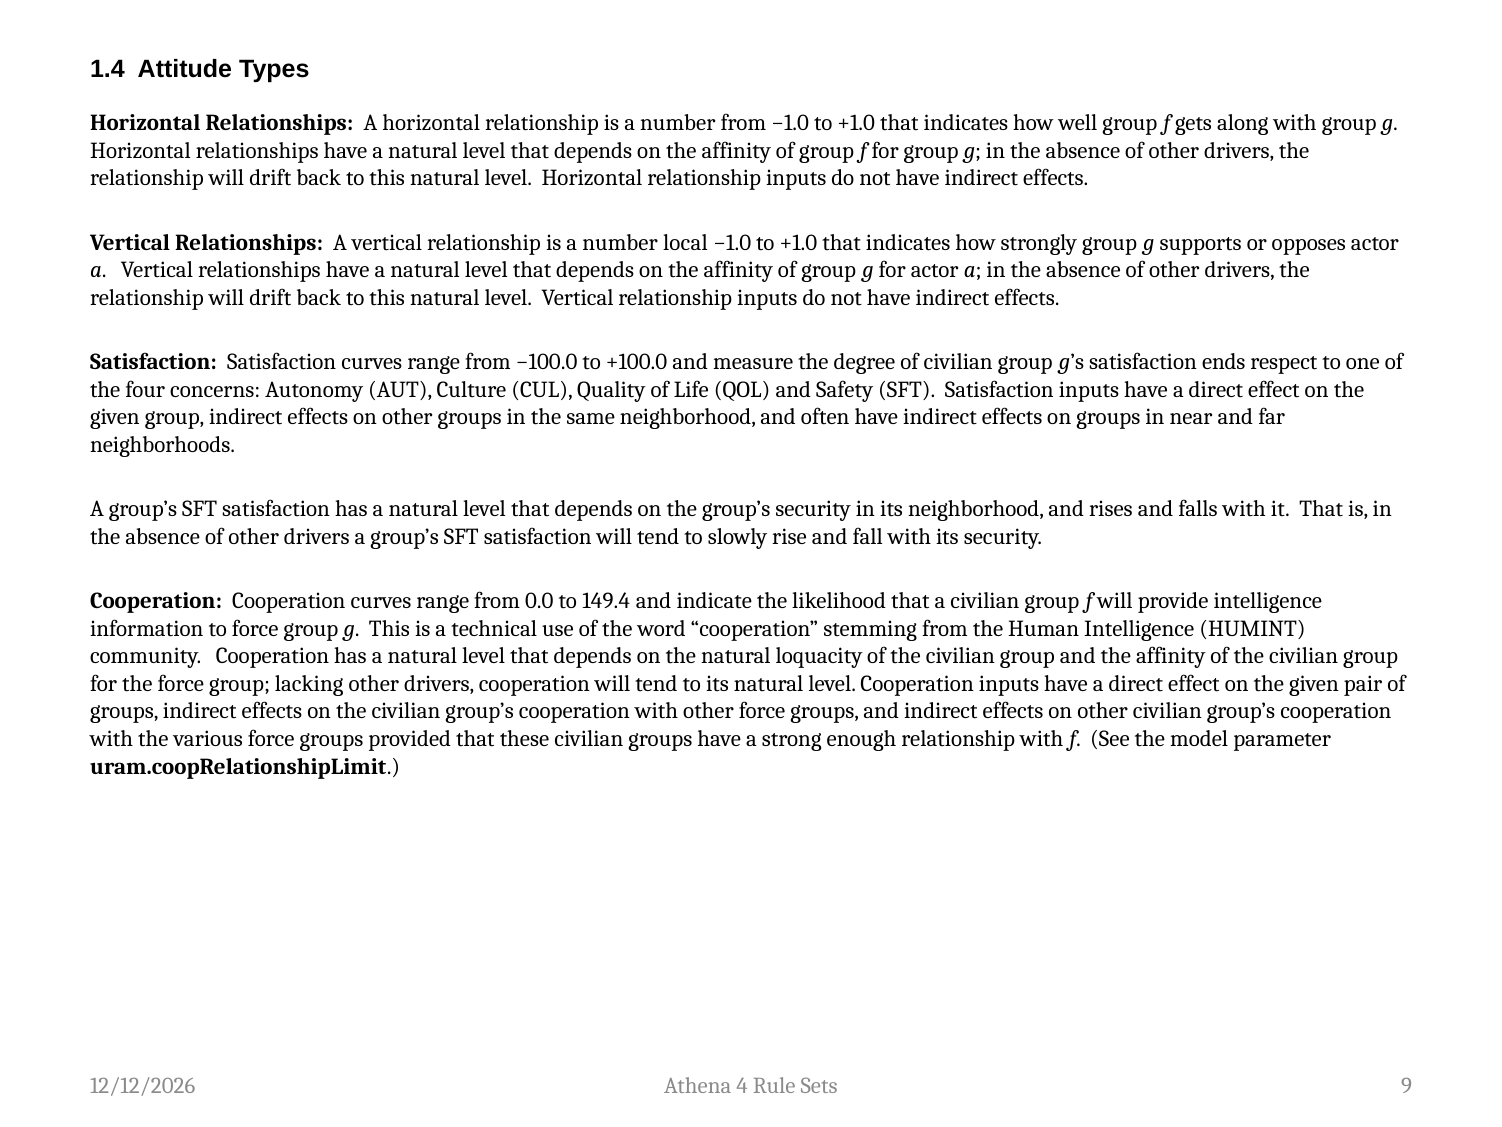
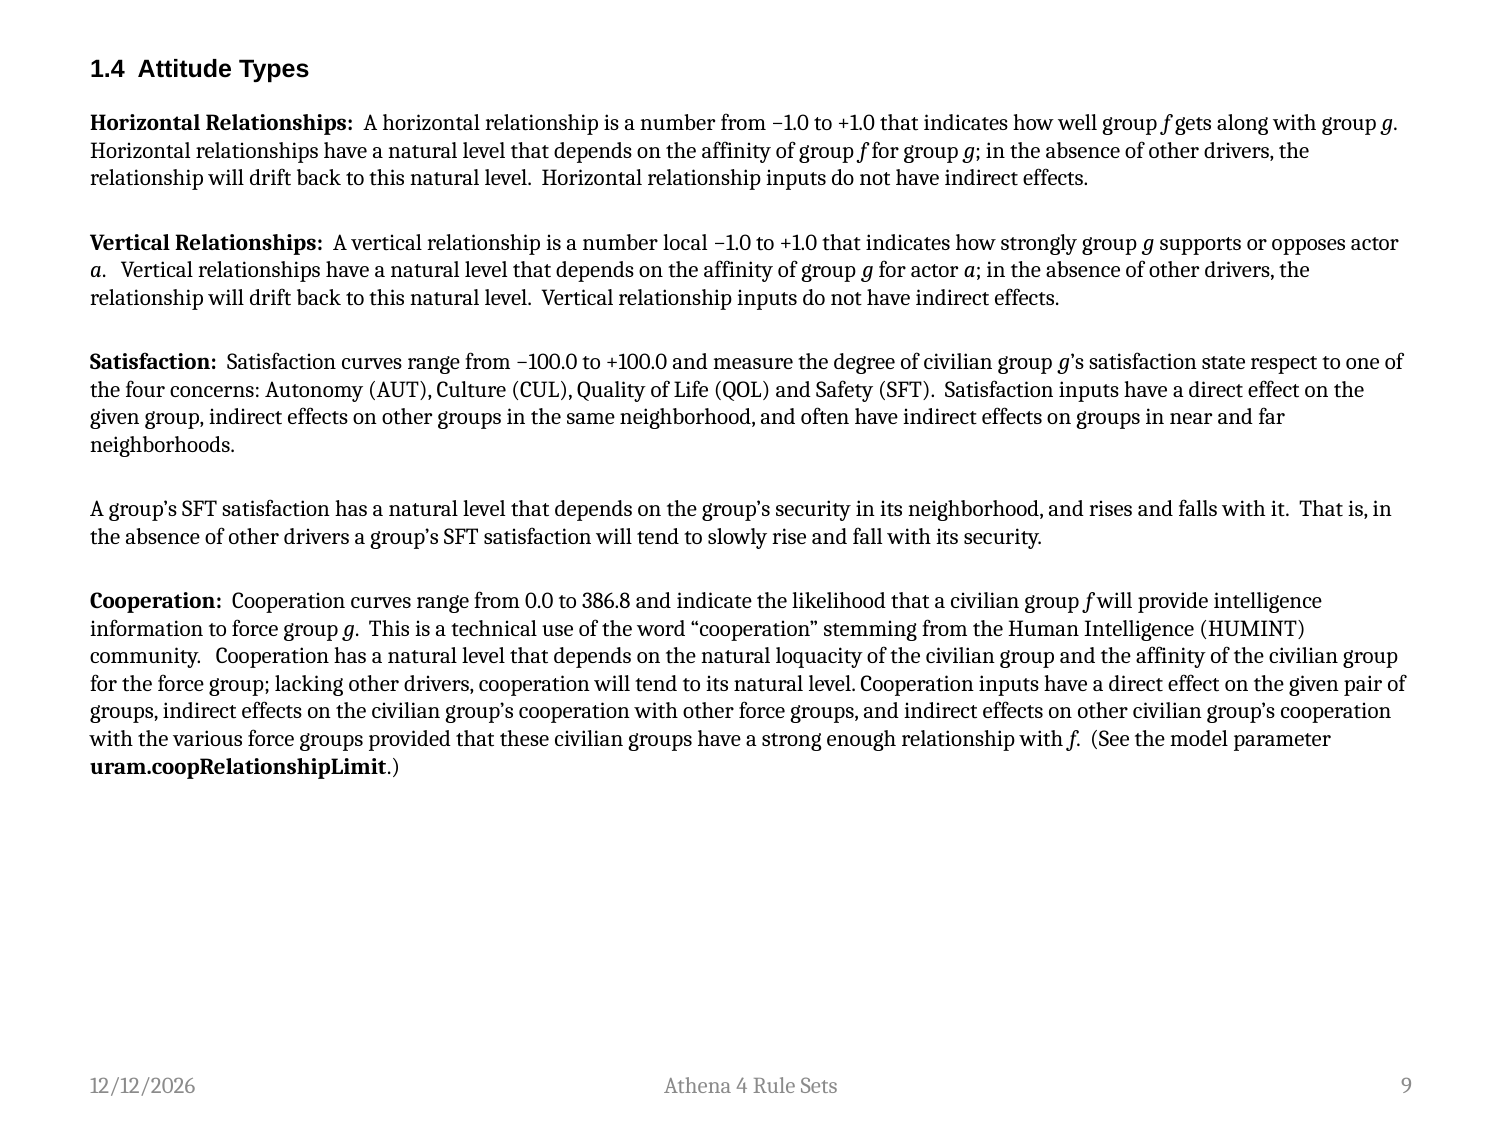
ends: ends -> state
149.4: 149.4 -> 386.8
